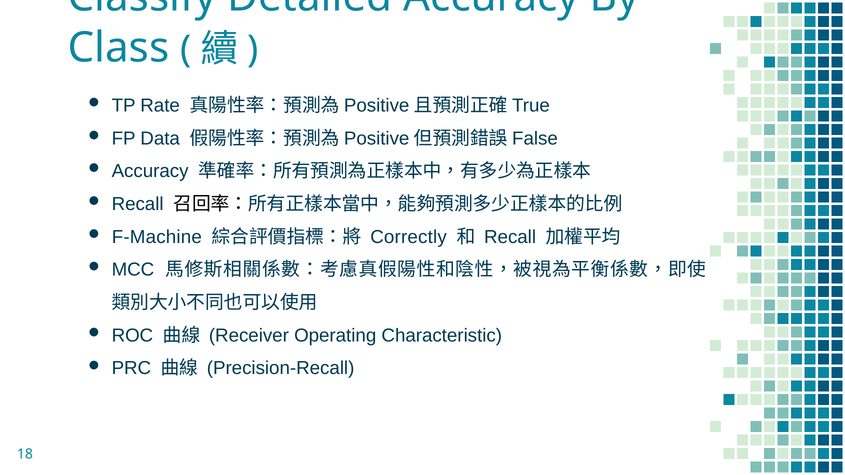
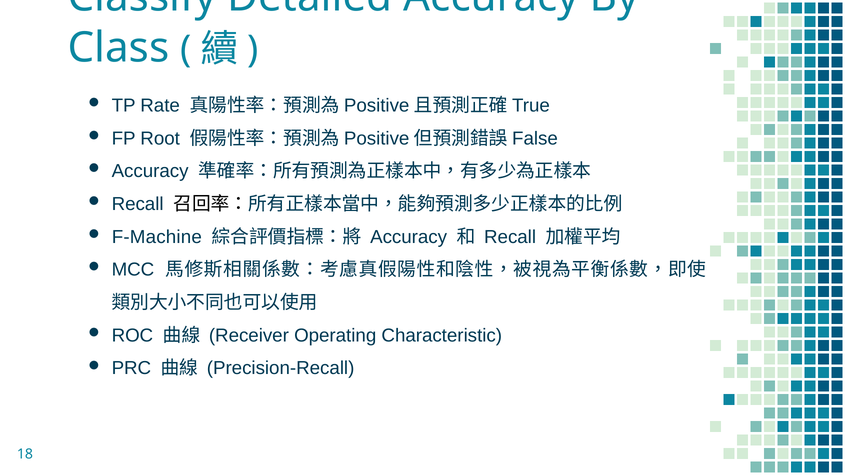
Data: Data -> Root
Correctly at (409, 237): Correctly -> Accuracy
